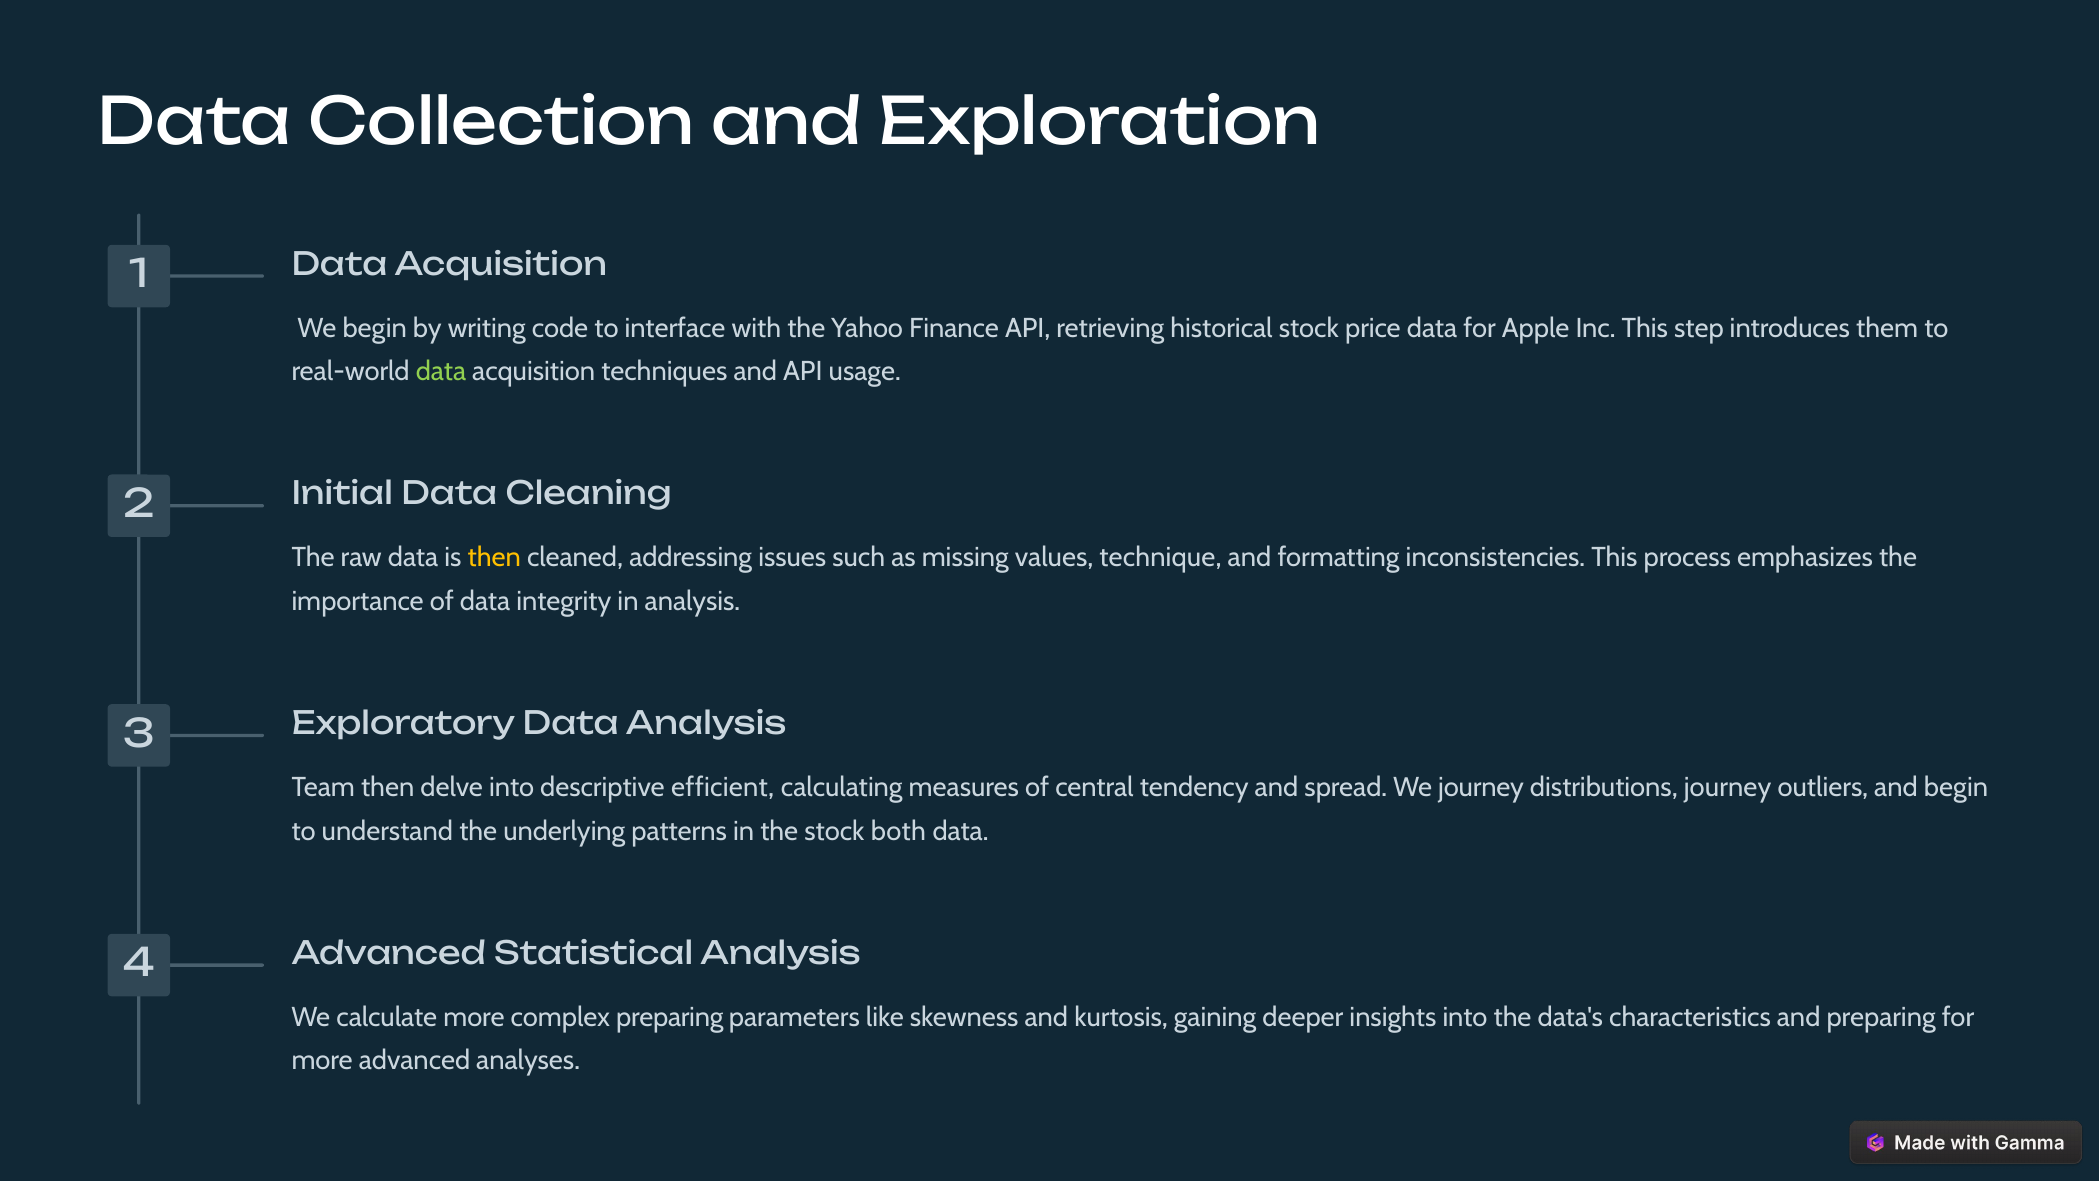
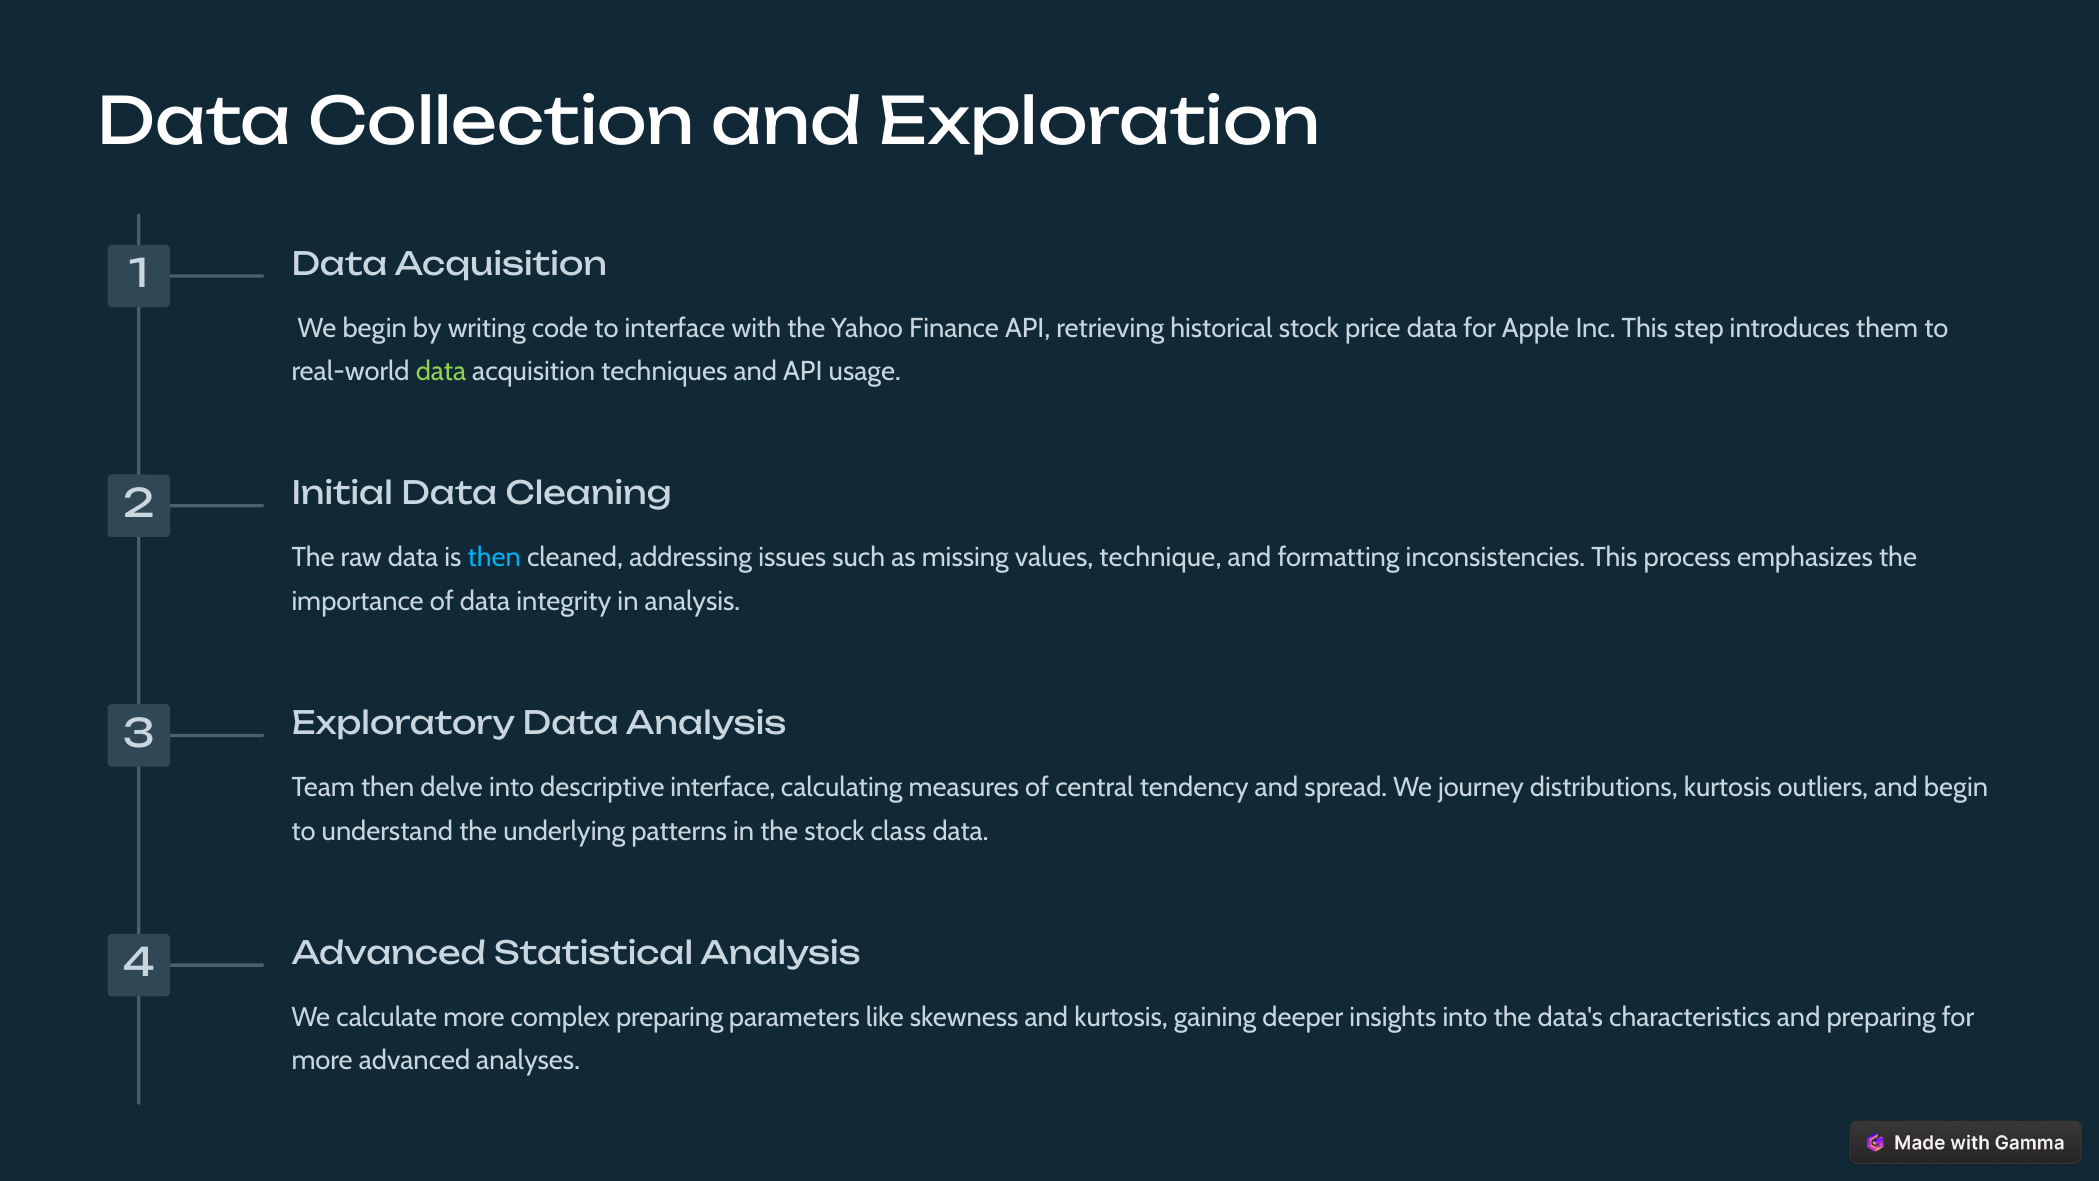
then at (494, 558) colour: yellow -> light blue
descriptive efficient: efficient -> interface
distributions journey: journey -> kurtosis
both: both -> class
